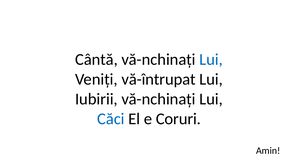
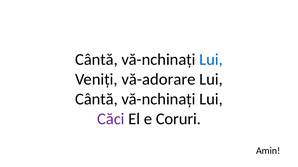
vă-întrupat: vă-întrupat -> vă-adorare
Iubirii at (96, 99): Iubirii -> Cântă
Căci colour: blue -> purple
